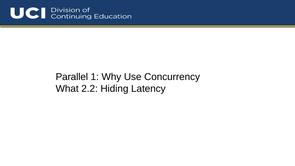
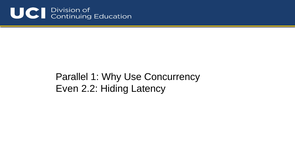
What: What -> Even
